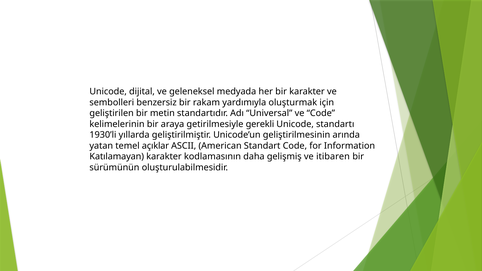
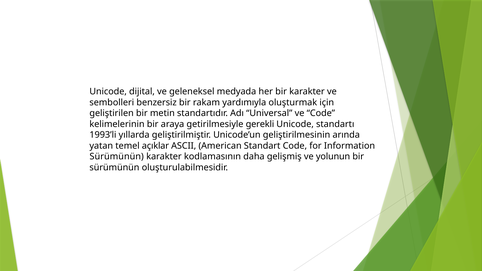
1930’li: 1930’li -> 1993’li
Katılamayan at (117, 157): Katılamayan -> Sürümünün
itibaren: itibaren -> yolunun
